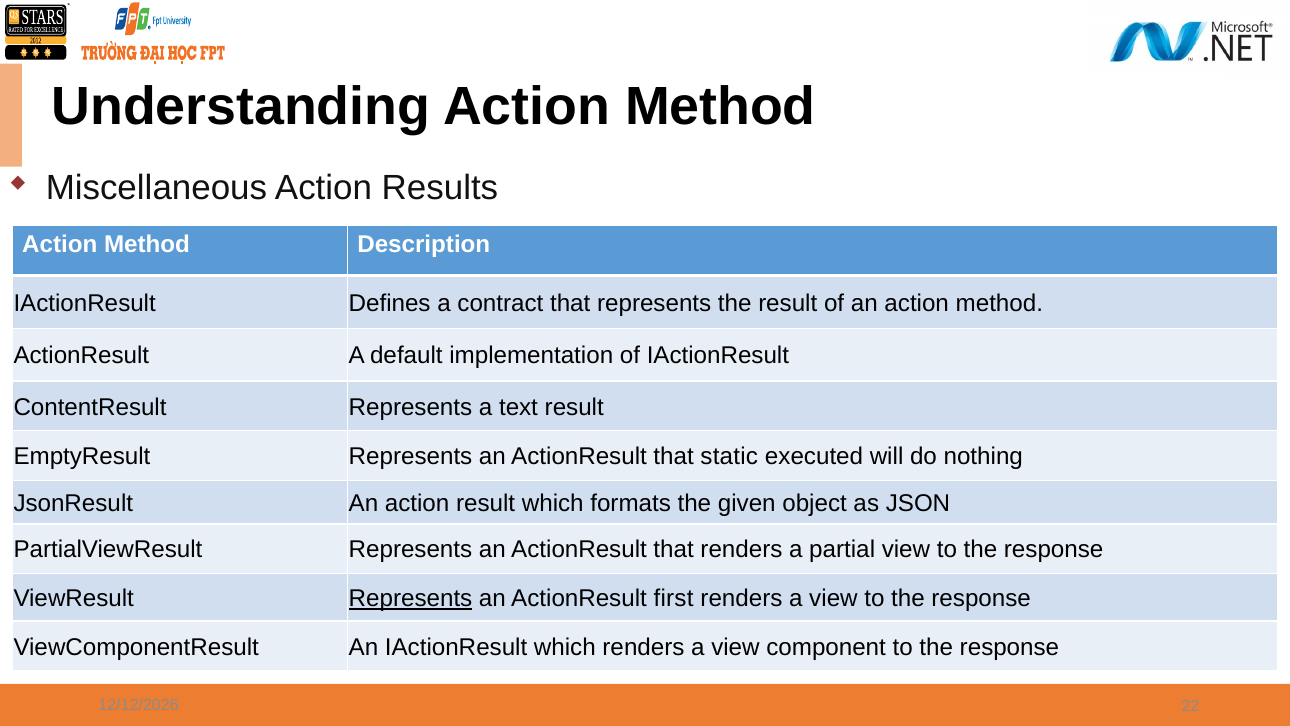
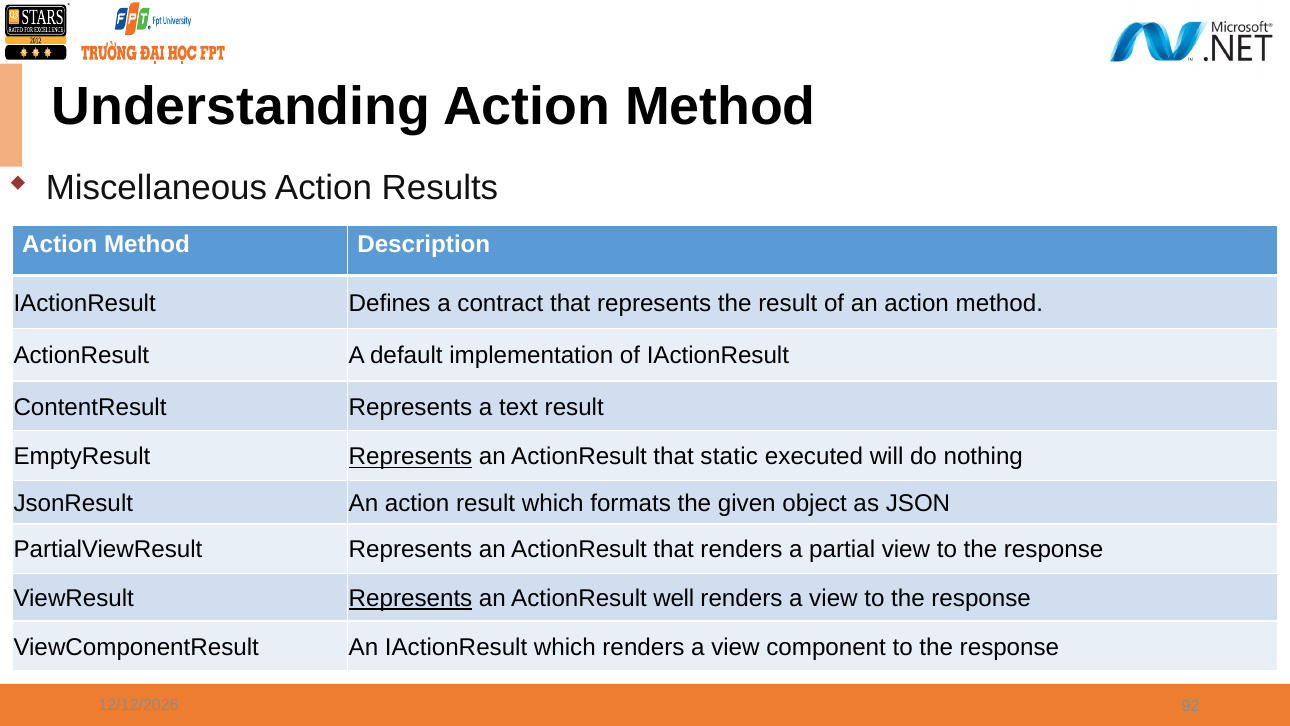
Represents at (411, 457) underline: none -> present
first: first -> well
22: 22 -> 92
